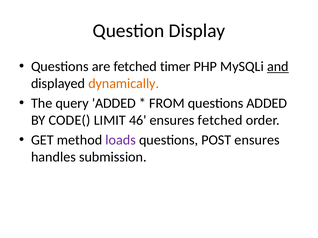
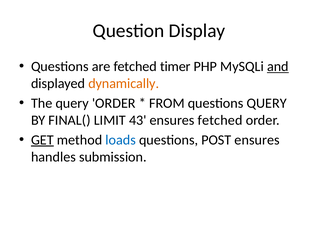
query ADDED: ADDED -> ORDER
questions ADDED: ADDED -> QUERY
CODE(: CODE( -> FINAL(
46: 46 -> 43
GET underline: none -> present
loads colour: purple -> blue
